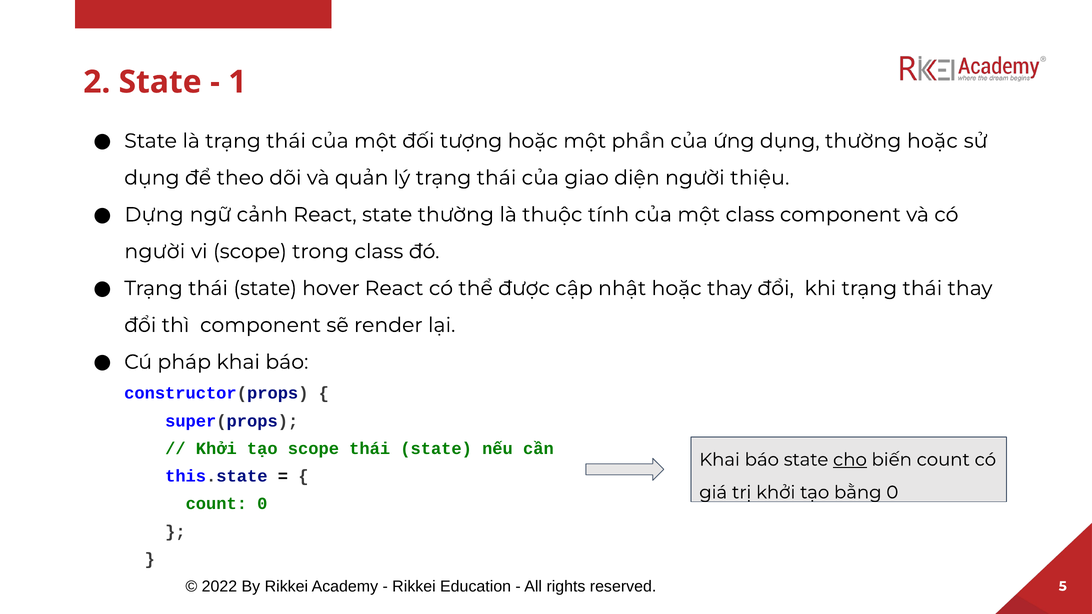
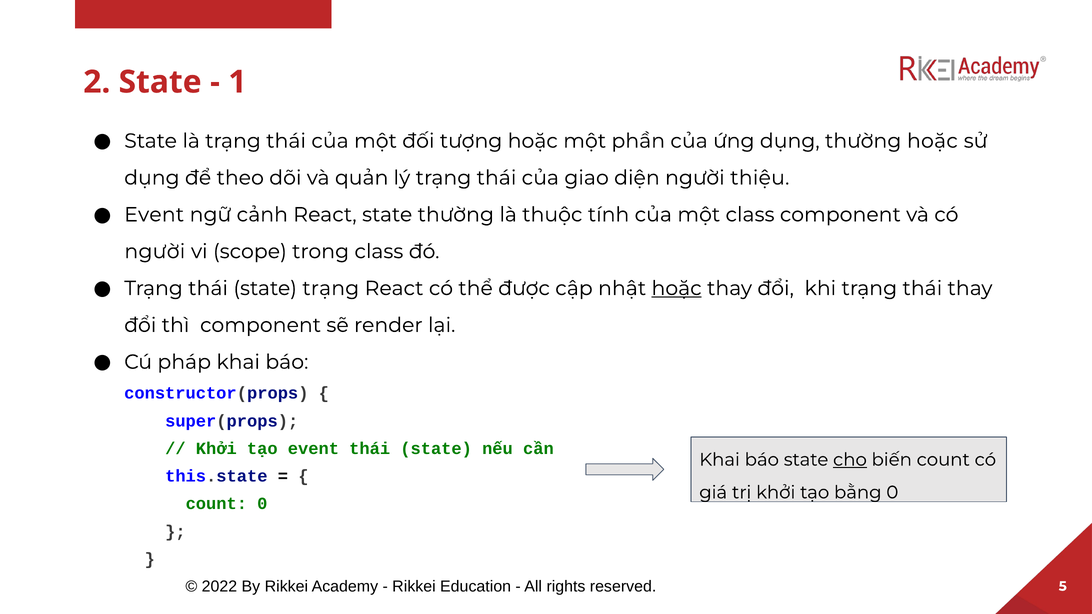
Dựng at (154, 215): Dựng -> Event
state hover: hover -> trạng
hoặc at (677, 288) underline: none -> present
tạo scope: scope -> event
